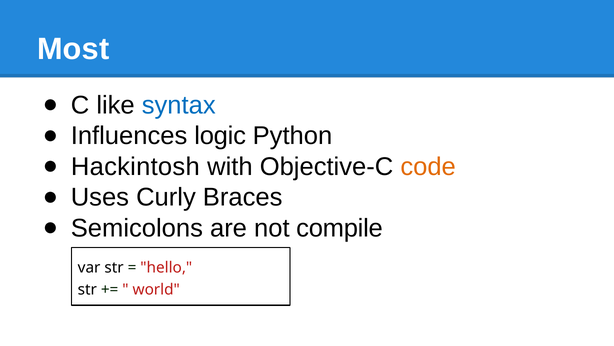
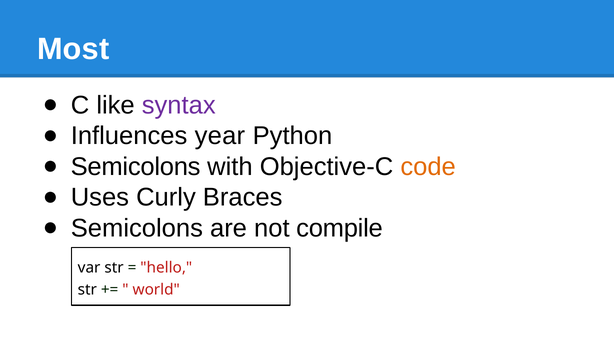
syntax colour: blue -> purple
logic: logic -> year
Hackintosh at (135, 166): Hackintosh -> Semicolons
